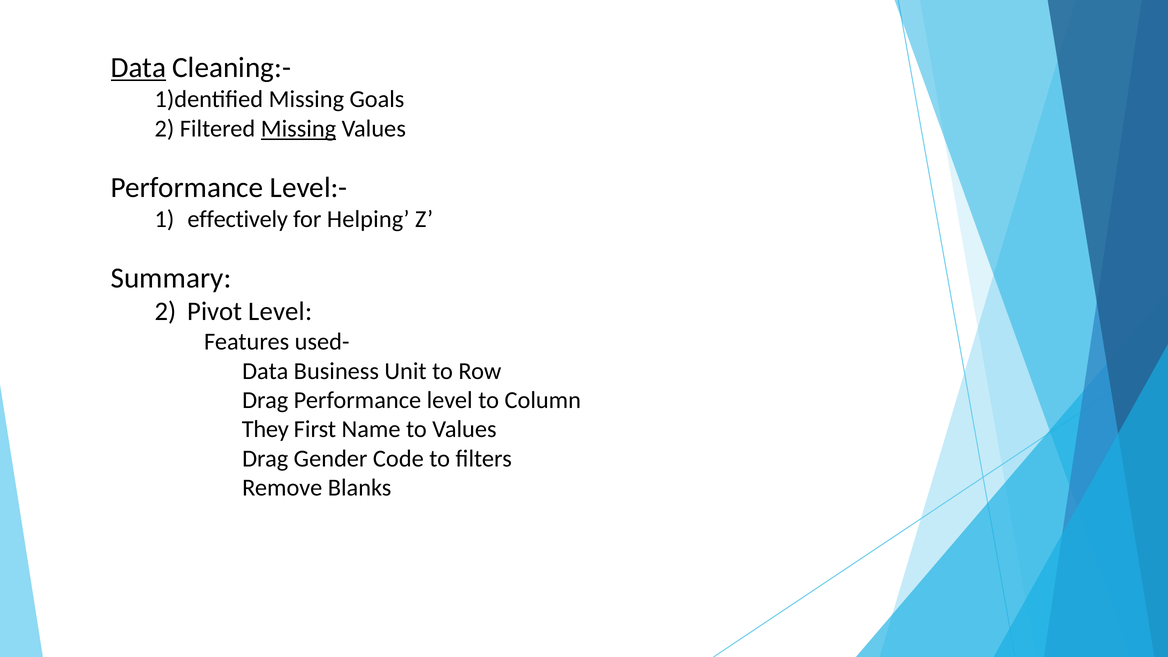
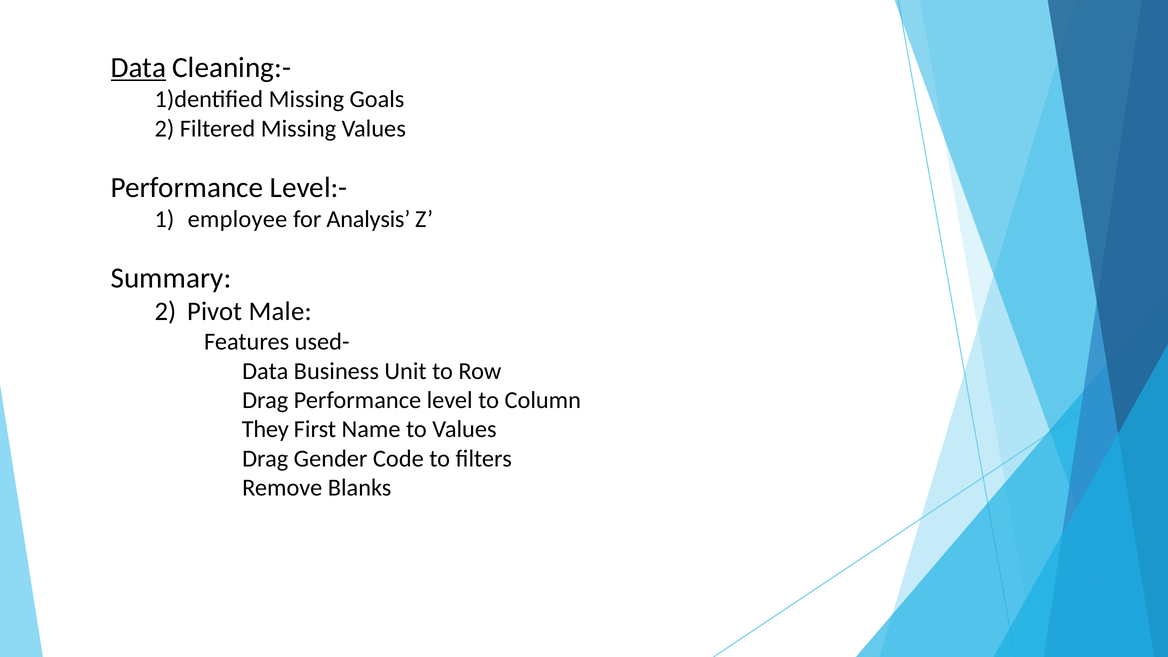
Missing at (299, 129) underline: present -> none
effectively: effectively -> employee
Helping: Helping -> Analysis
Pivot Level: Level -> Male
